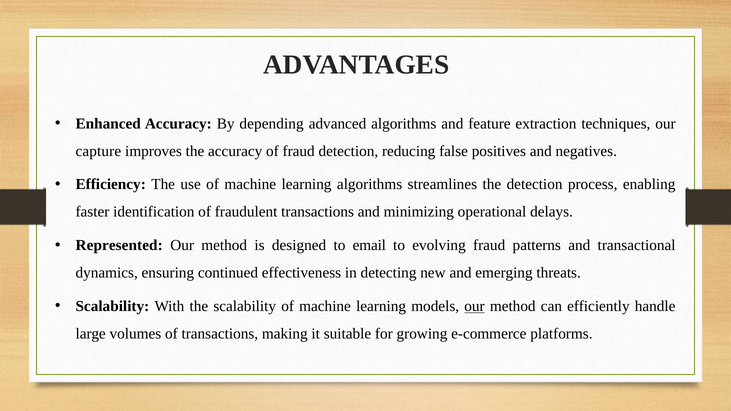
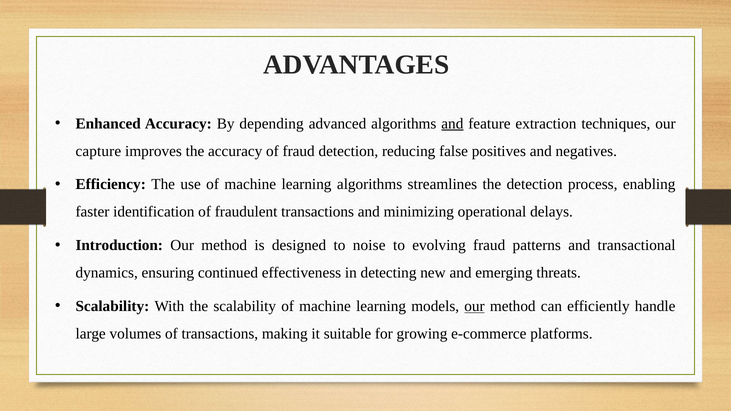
and at (452, 124) underline: none -> present
Represented: Represented -> Introduction
email: email -> noise
